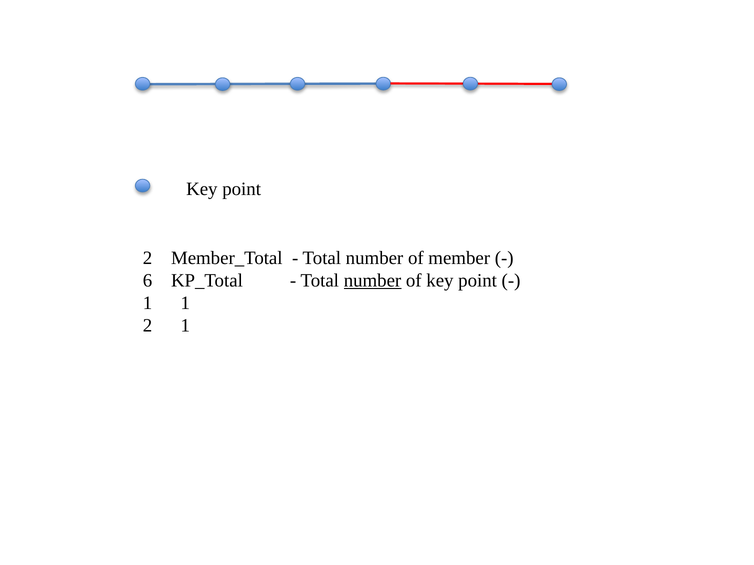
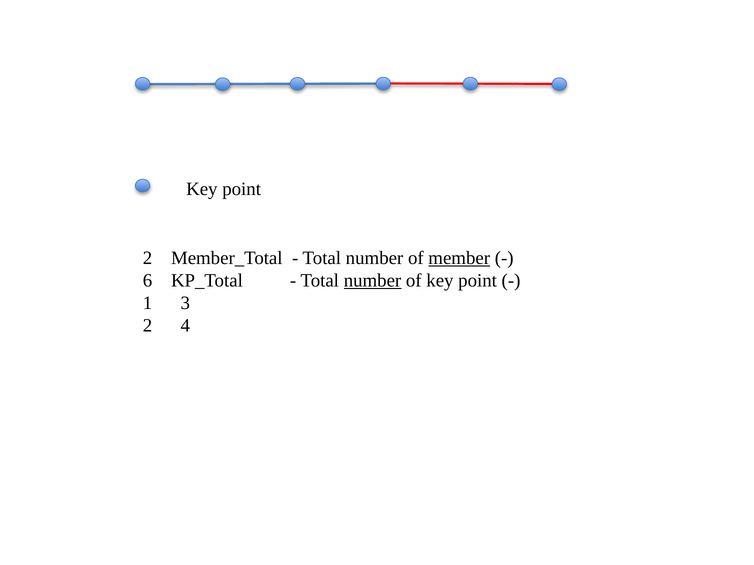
member underline: none -> present
1 at (185, 303): 1 -> 3
2 1: 1 -> 4
